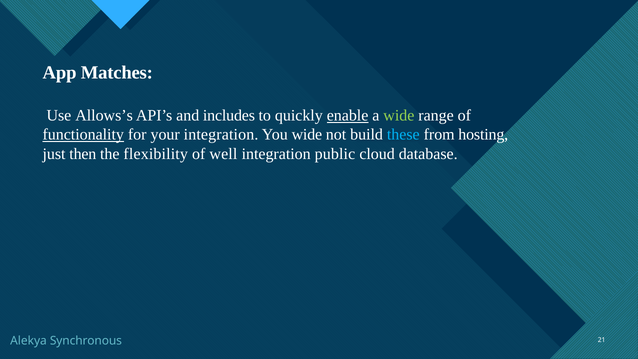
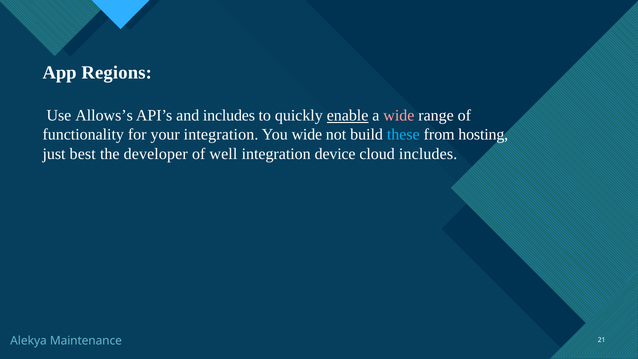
Matches: Matches -> Regions
wide at (399, 116) colour: light green -> pink
functionality underline: present -> none
then: then -> best
flexibility: flexibility -> developer
public: public -> device
cloud database: database -> includes
Synchronous: Synchronous -> Maintenance
